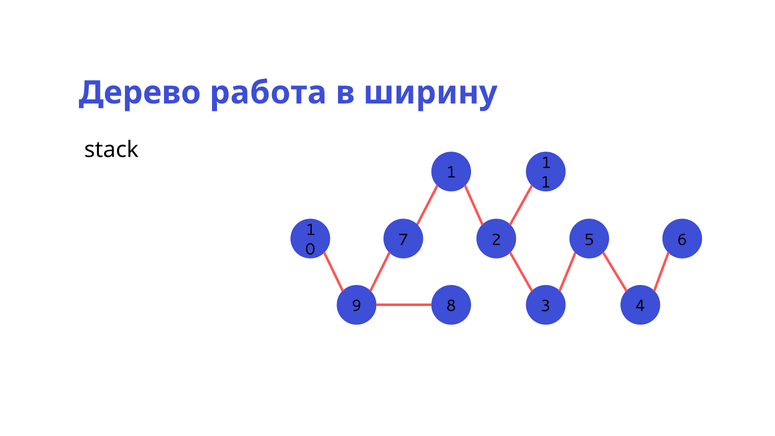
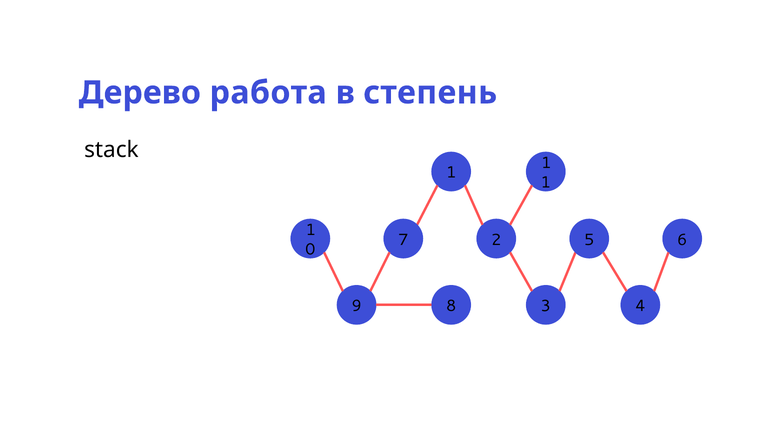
ширину: ширину -> степень
